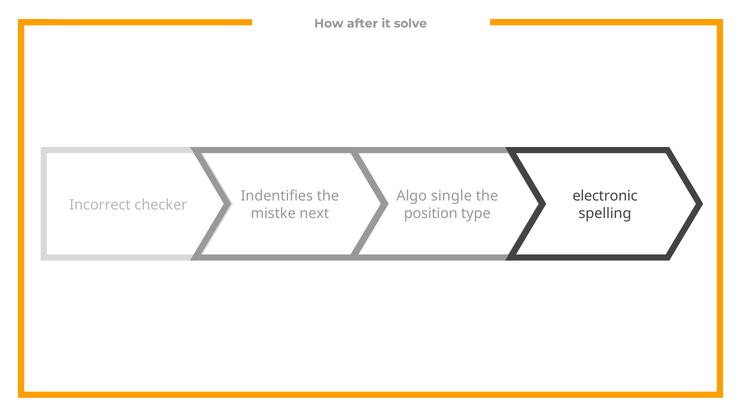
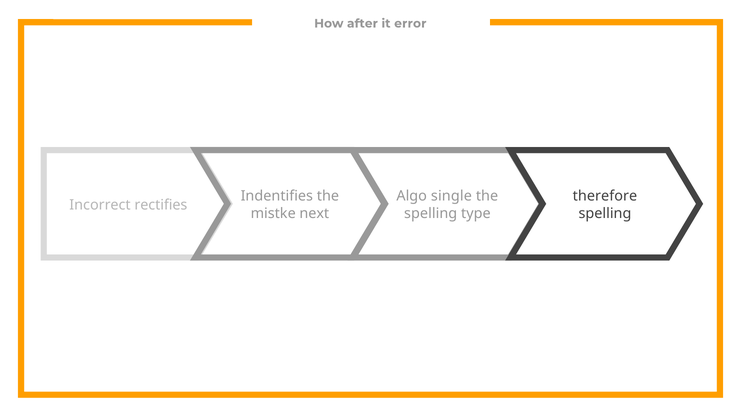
solve: solve -> error
electronic: electronic -> therefore
checker: checker -> rectifies
position at (431, 213): position -> spelling
